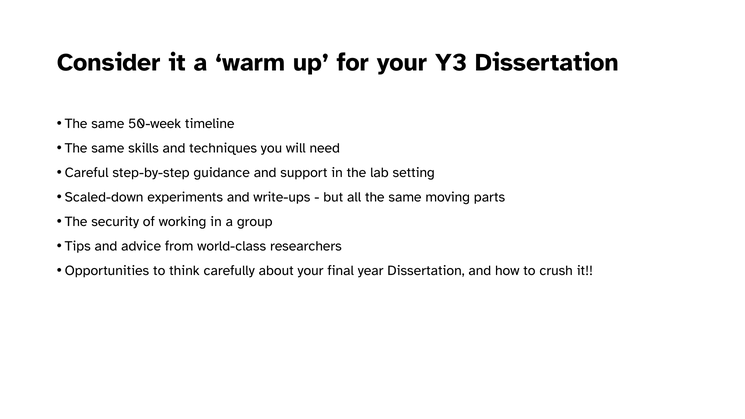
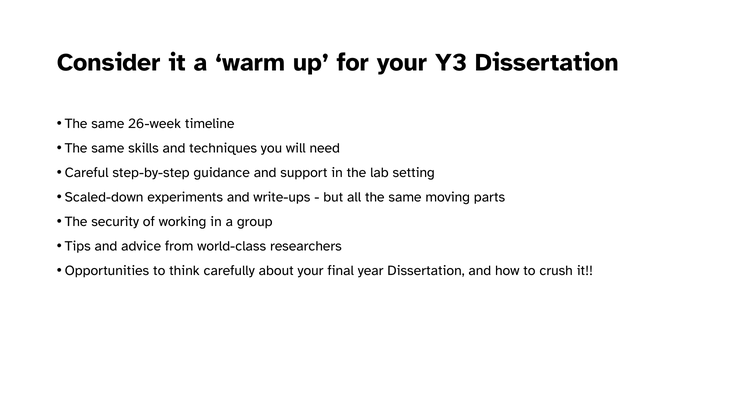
50-week: 50-week -> 26-week
